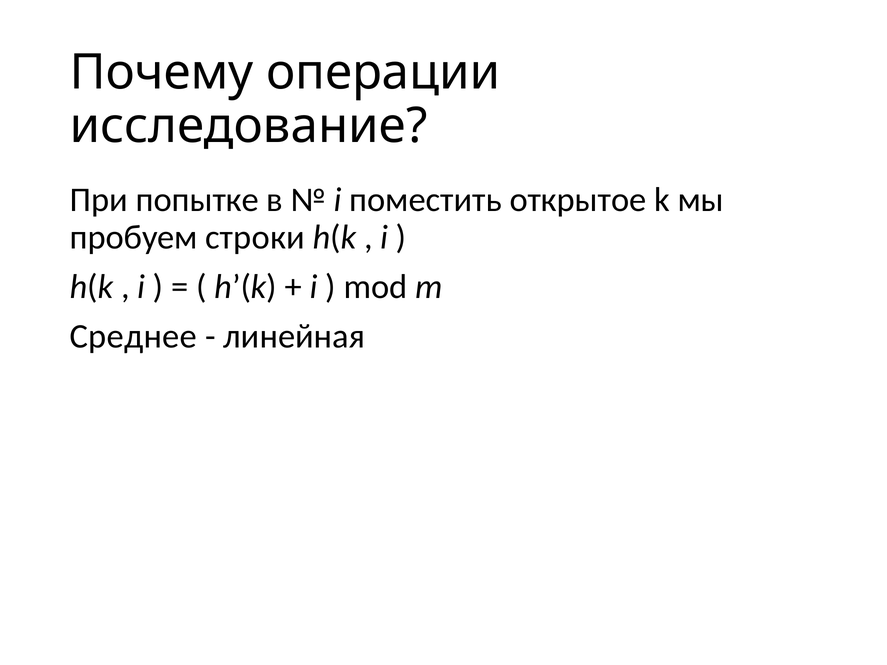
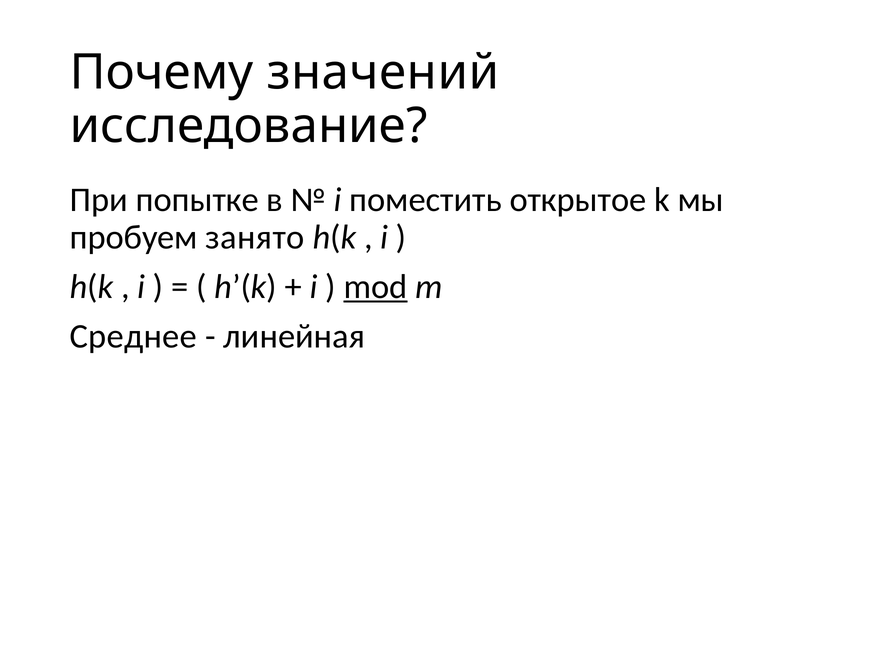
операции: операции -> значений
строки: строки -> занято
mod underline: none -> present
